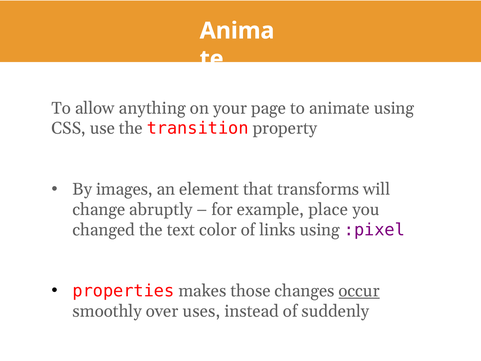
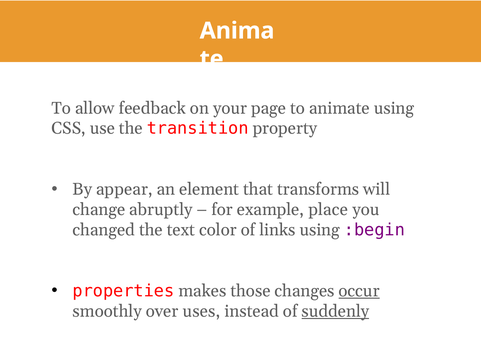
anything: anything -> feedback
images: images -> appear
:pixel: :pixel -> :begin
suddenly underline: none -> present
